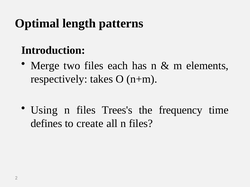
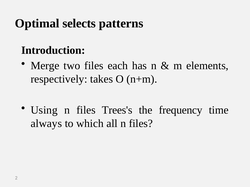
length: length -> selects
defines: defines -> always
create: create -> which
